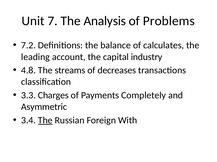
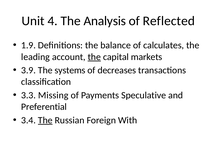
7: 7 -> 4
Problems: Problems -> Reflected
7.2: 7.2 -> 1.9
the at (94, 57) underline: none -> present
industry: industry -> markets
4.8: 4.8 -> 3.9
streams: streams -> systems
Charges: Charges -> Missing
Completely: Completely -> Speculative
Asymmetric: Asymmetric -> Preferential
